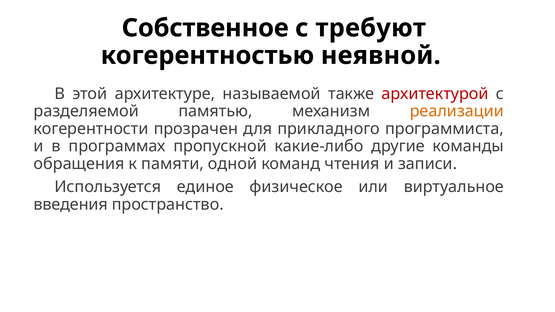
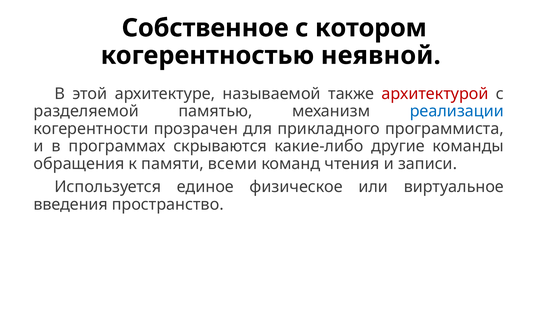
требуют: требуют -> котором
реализации colour: orange -> blue
пропускной: пропускной -> скрываются
одной: одной -> всеми
